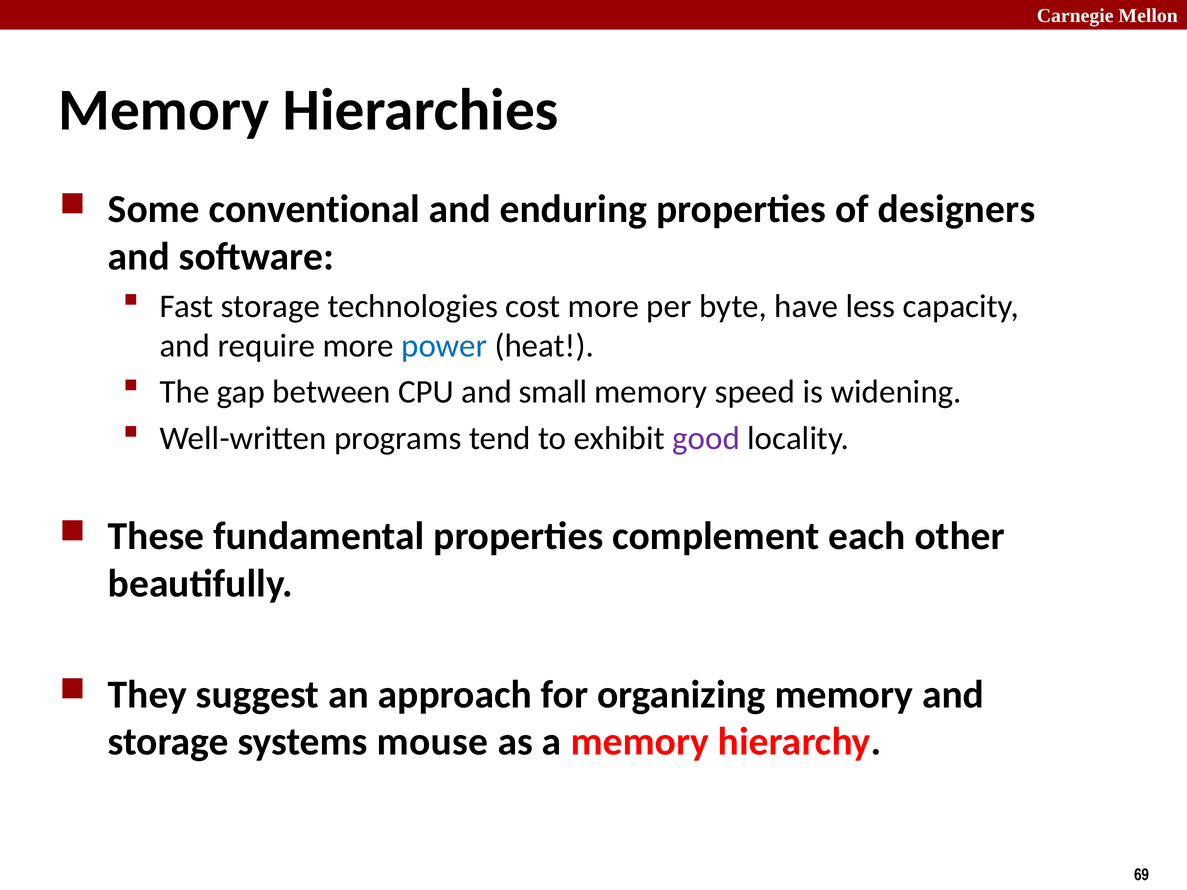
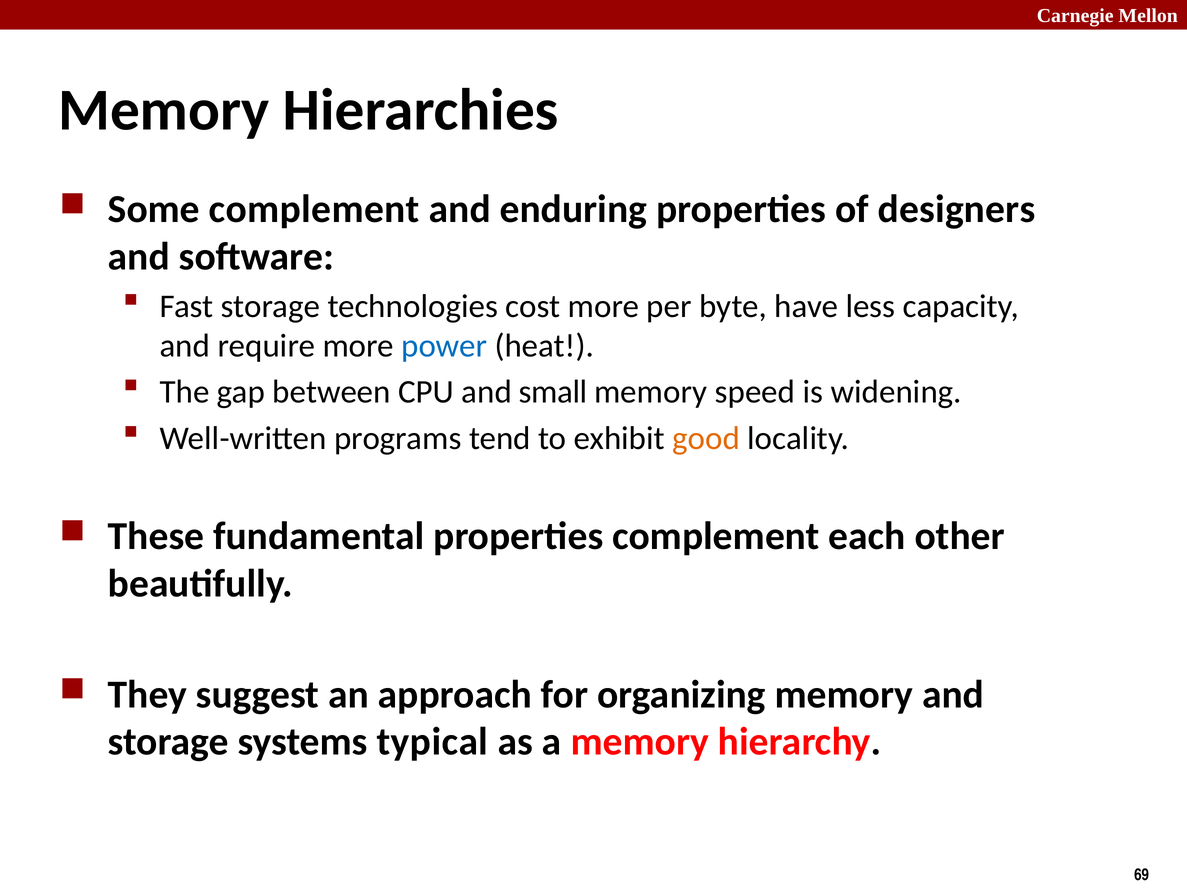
Some conventional: conventional -> complement
good colour: purple -> orange
mouse: mouse -> typical
